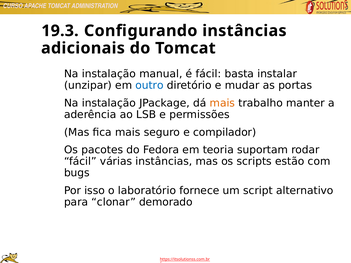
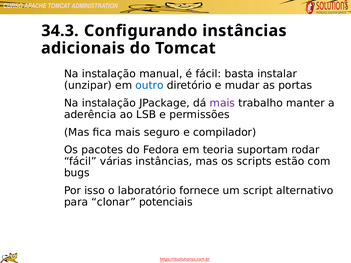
19.3: 19.3 -> 34.3
mais at (222, 103) colour: orange -> purple
demorado: demorado -> potenciais
